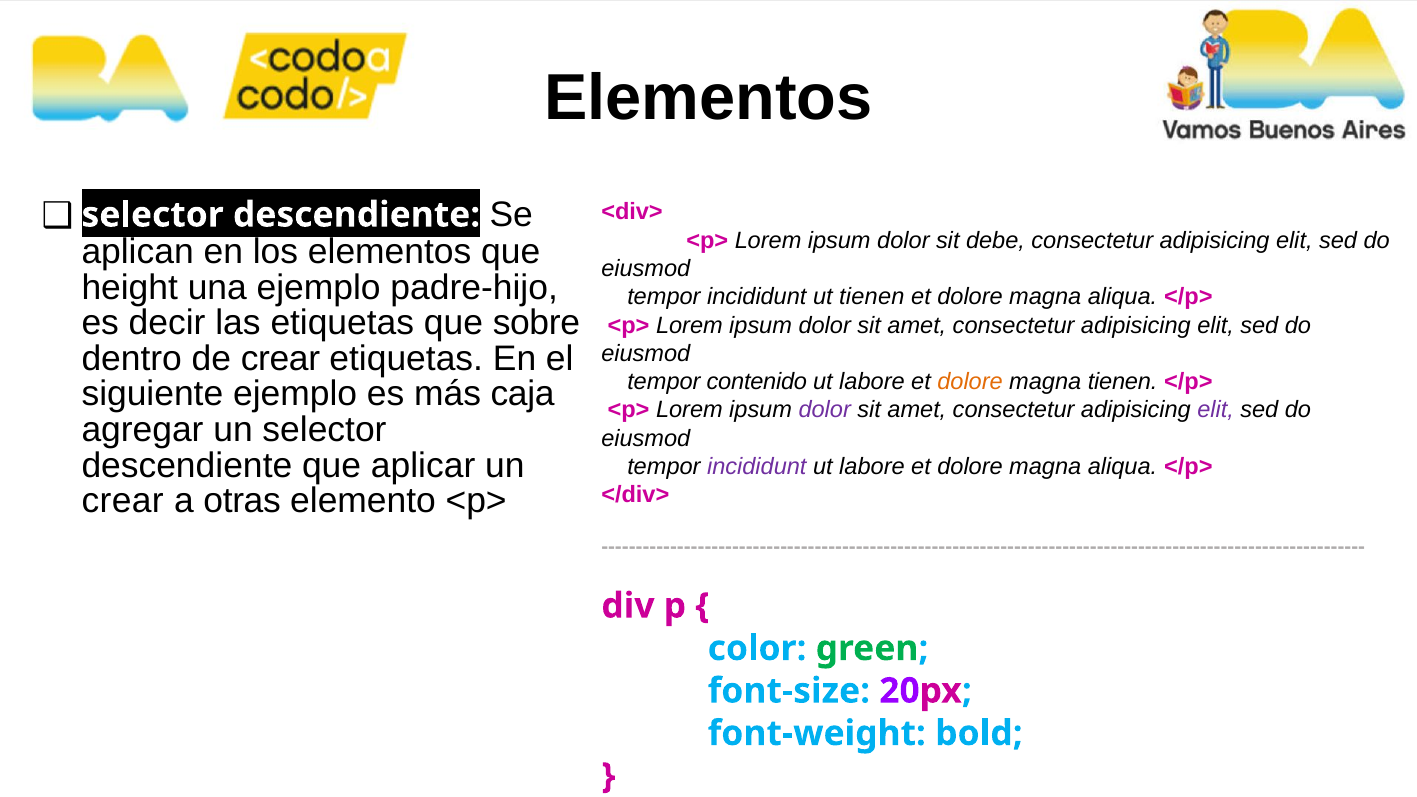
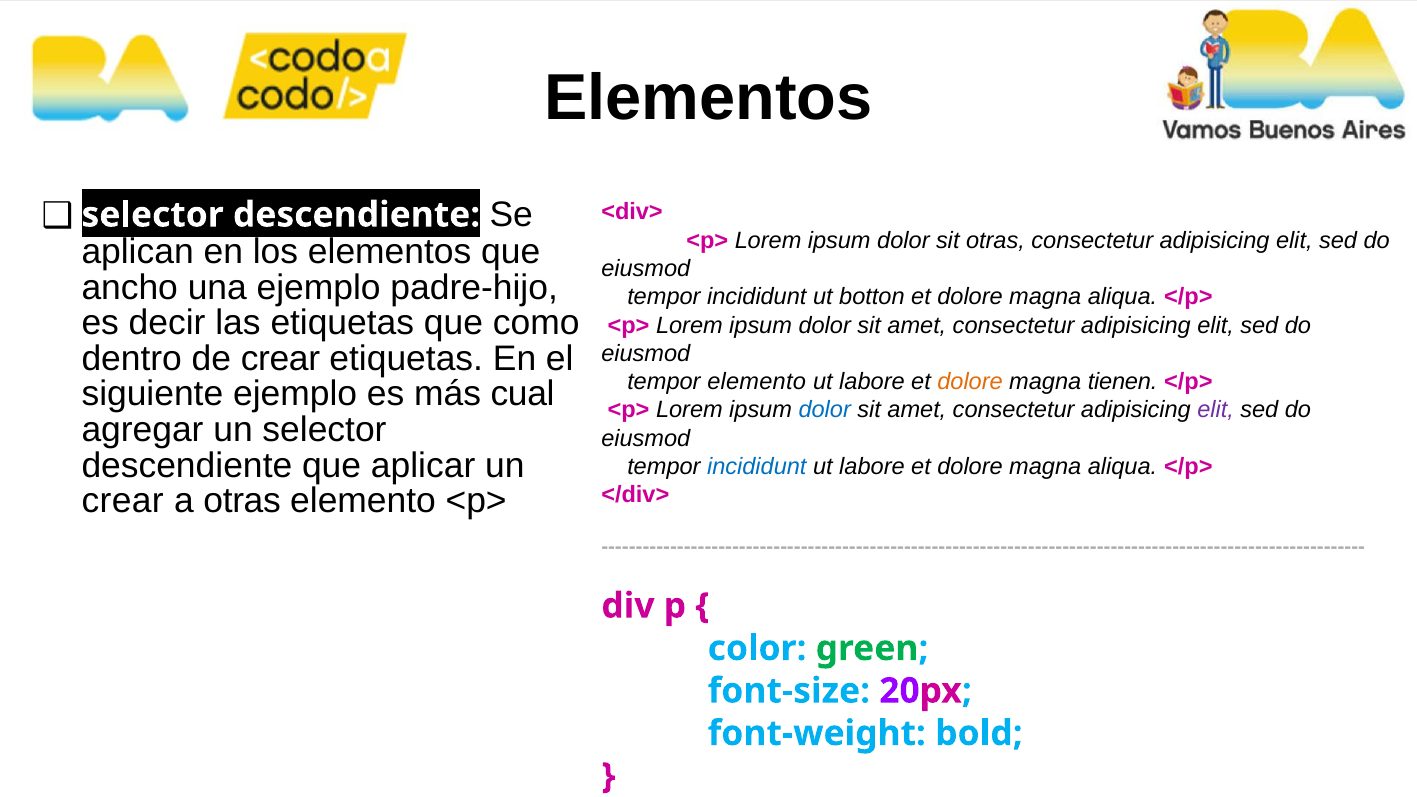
sit debe: debe -> otras
height: height -> ancho
ut tienen: tienen -> botton
sobre: sobre -> como
tempor contenido: contenido -> elemento
caja: caja -> cual
dolor at (825, 410) colour: purple -> blue
incididunt at (757, 467) colour: purple -> blue
